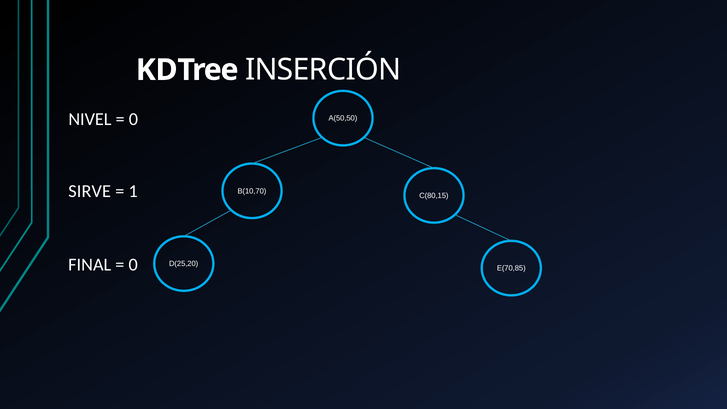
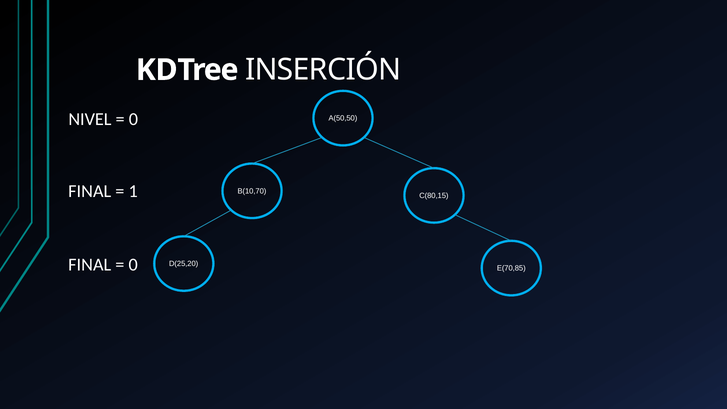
SIRVE at (90, 191): SIRVE -> FINAL
